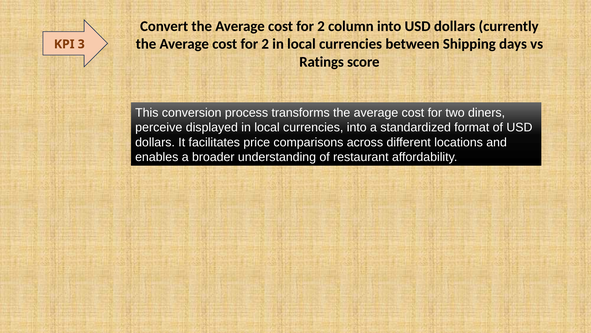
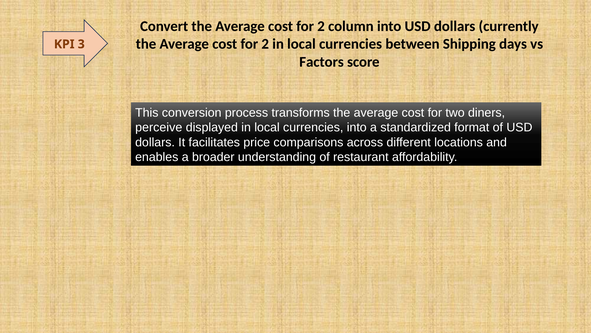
Ratings: Ratings -> Factors
